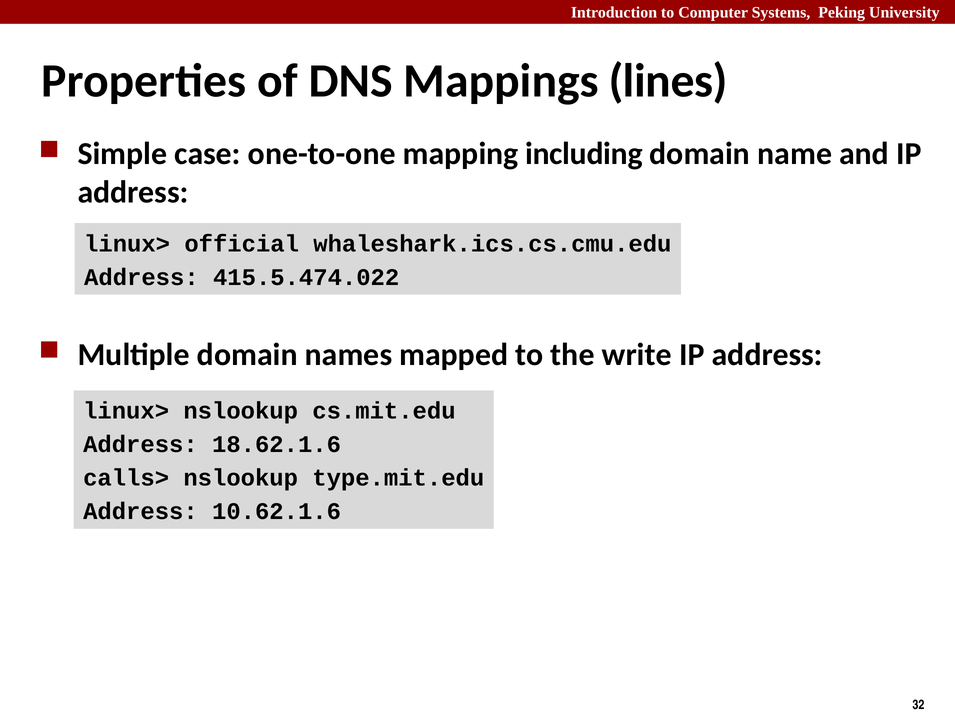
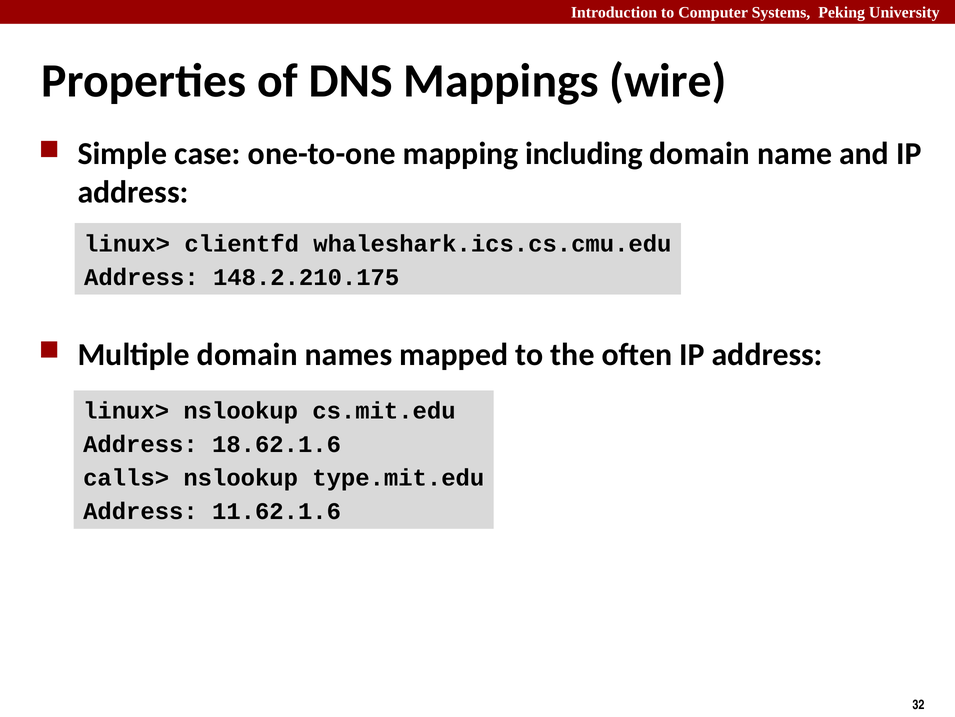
lines: lines -> wire
official: official -> clientfd
415.5.474.022: 415.5.474.022 -> 148.2.210.175
write: write -> often
10.62.1.6: 10.62.1.6 -> 11.62.1.6
